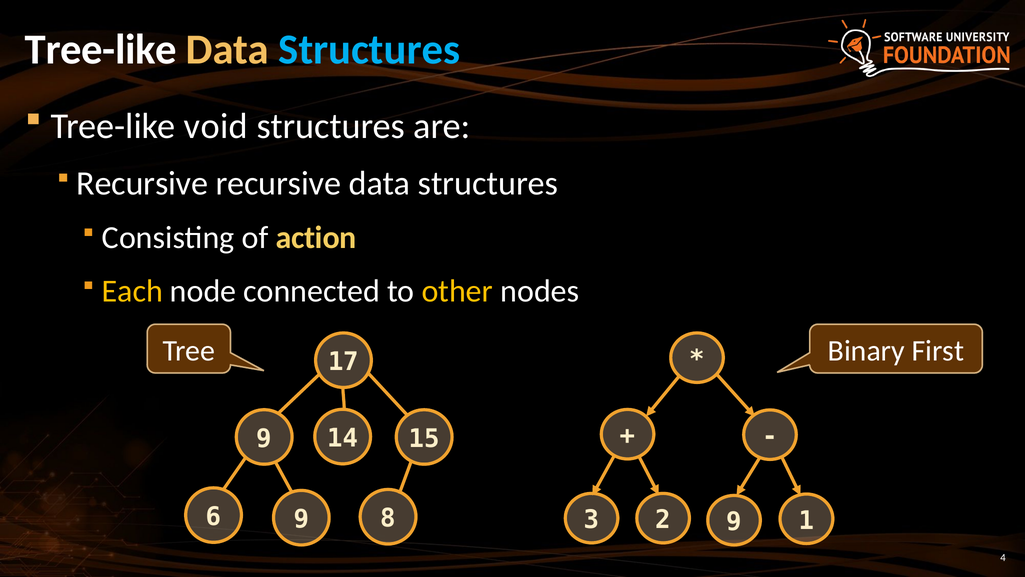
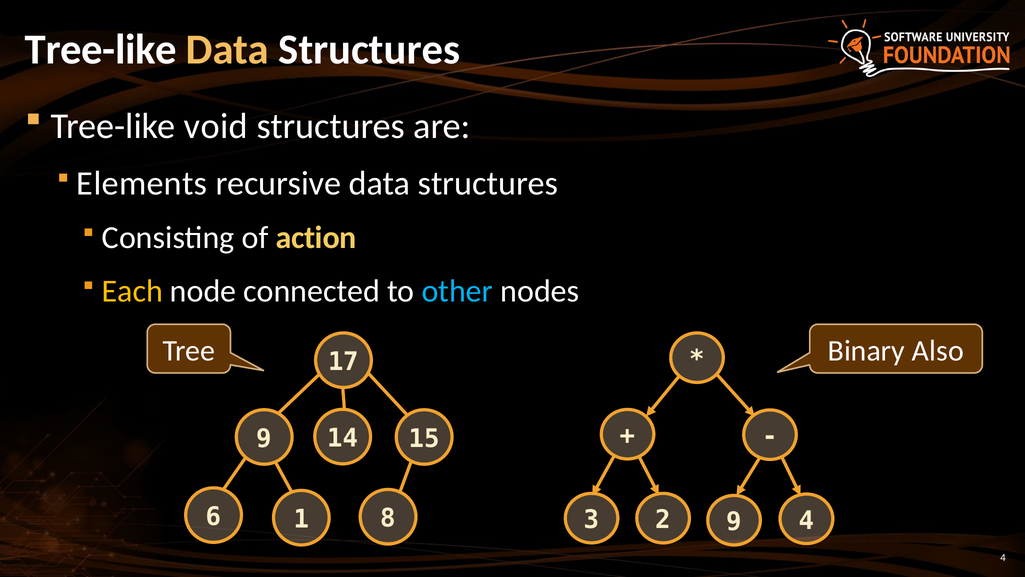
Structures at (369, 50) colour: light blue -> white
Recursive at (142, 183): Recursive -> Elements
other colour: yellow -> light blue
First: First -> Also
6 9: 9 -> 1
9 1: 1 -> 4
